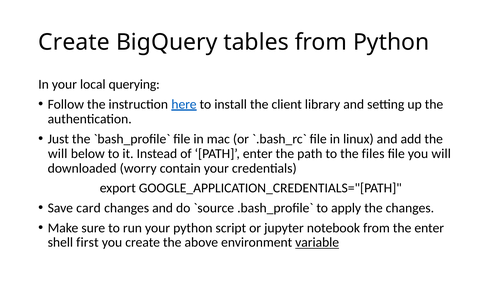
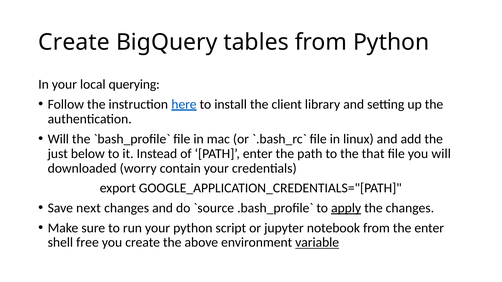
Just at (58, 139): Just -> Will
will at (58, 154): will -> just
files: files -> that
card: card -> next
apply underline: none -> present
first: first -> free
